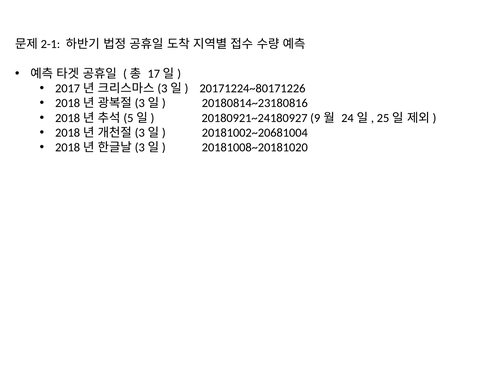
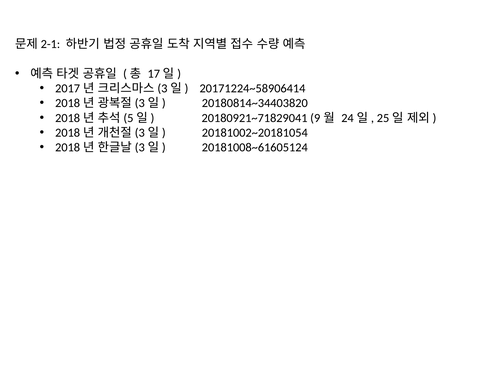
20171224~80171226: 20171224~80171226 -> 20171224~58906414
20180814~23180816: 20180814~23180816 -> 20180814~34403820
20180921~24180927: 20180921~24180927 -> 20180921~71829041
20181002~20681004: 20181002~20681004 -> 20181002~20181054
20181008~20181020: 20181008~20181020 -> 20181008~61605124
